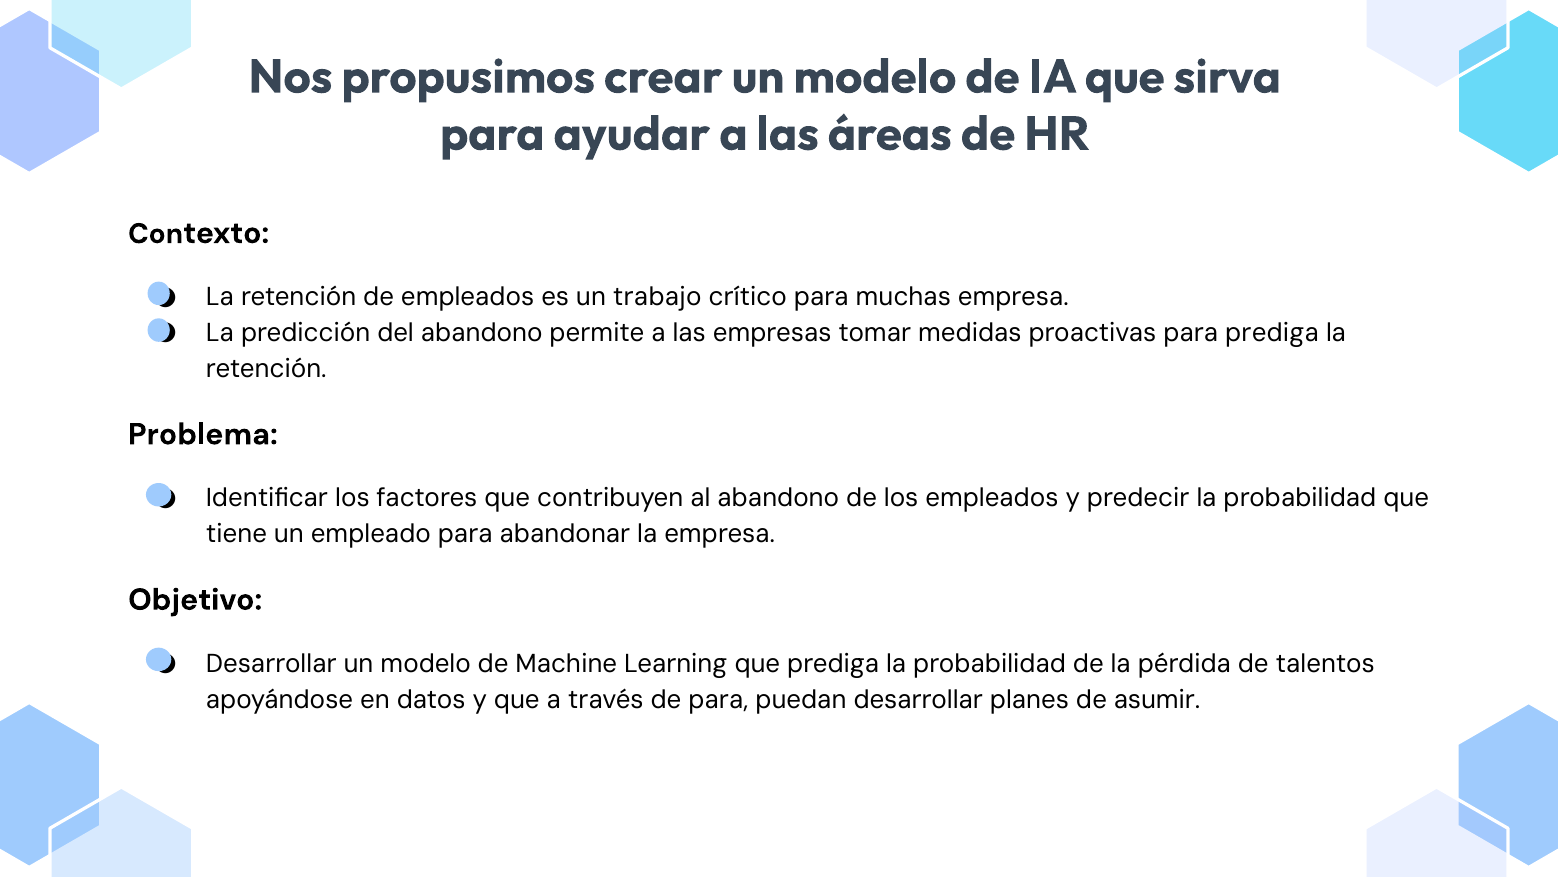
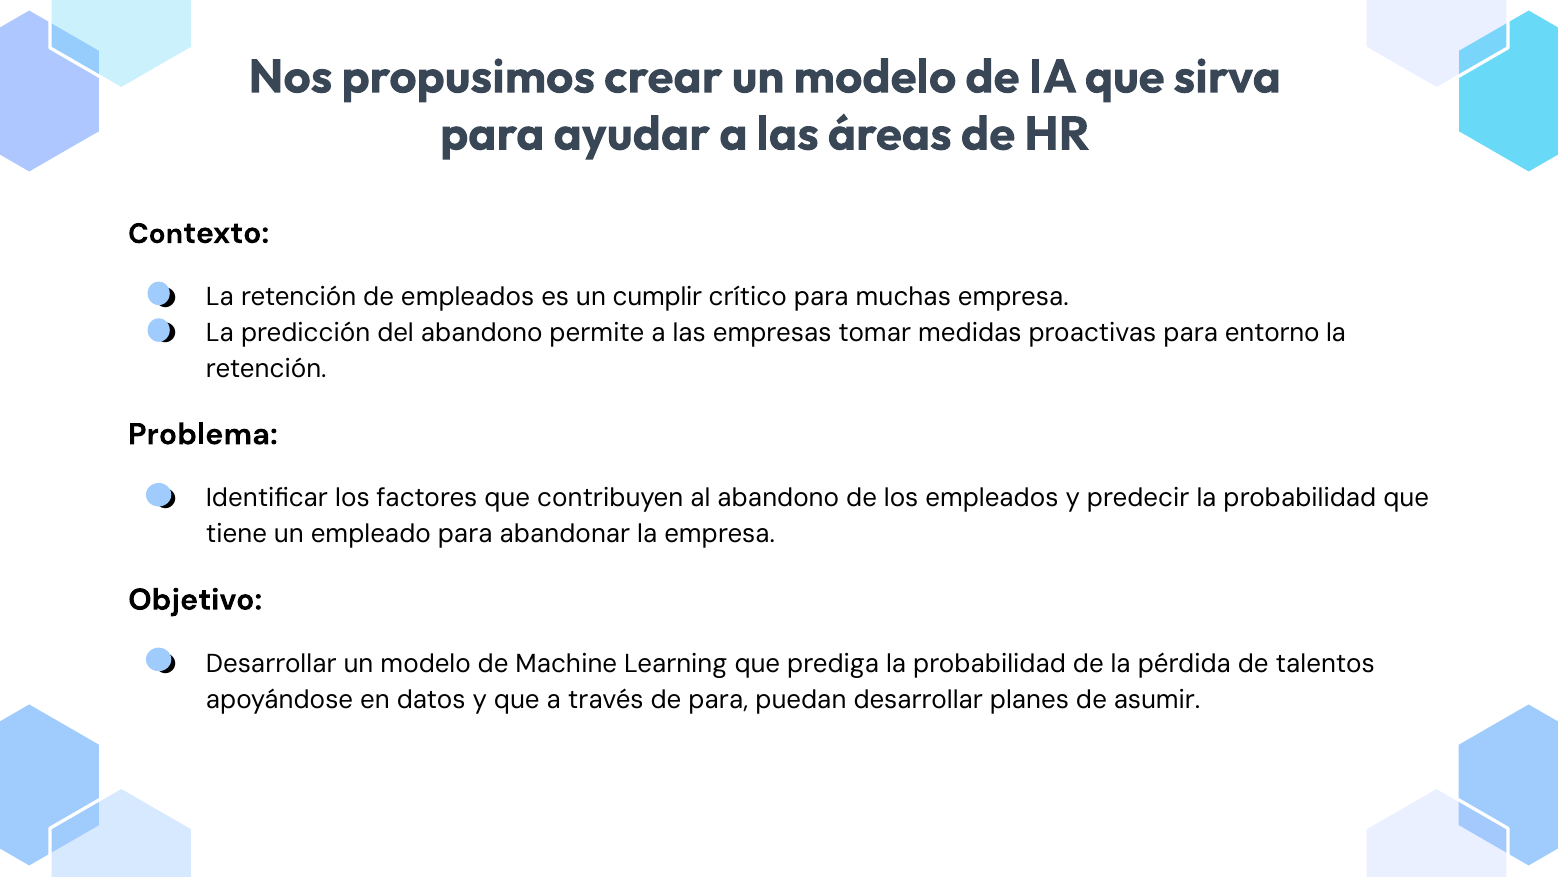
trabajo: trabajo -> cumplir
para prediga: prediga -> entorno
